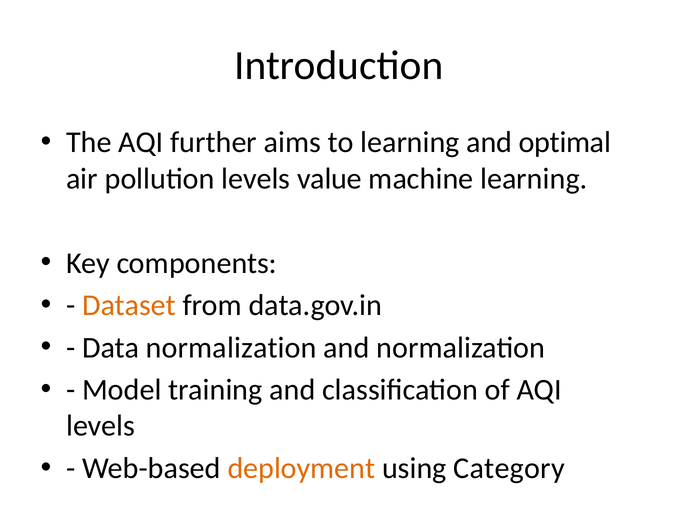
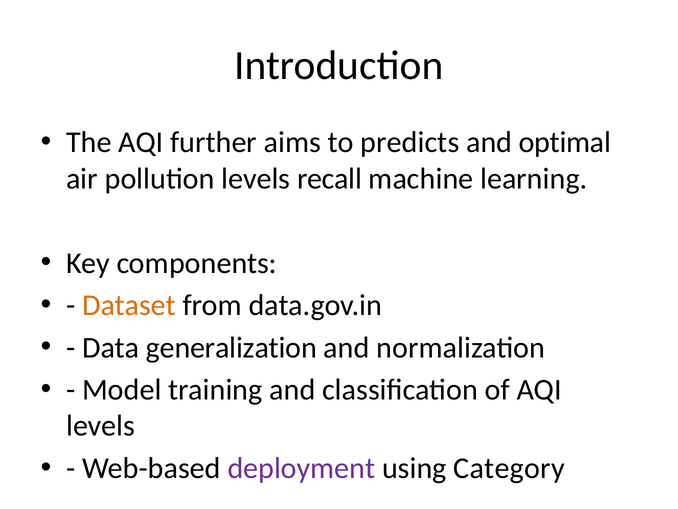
to learning: learning -> predicts
value: value -> recall
Data normalization: normalization -> generalization
deployment colour: orange -> purple
